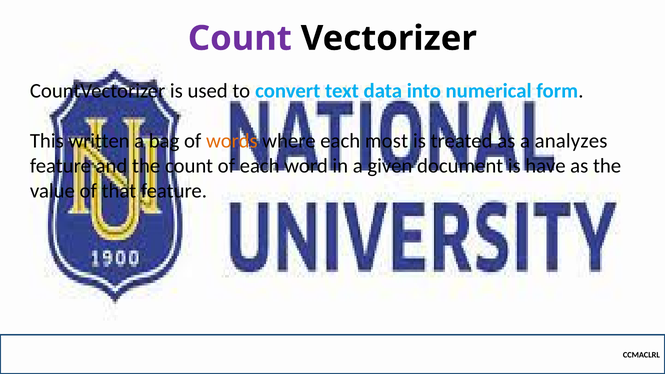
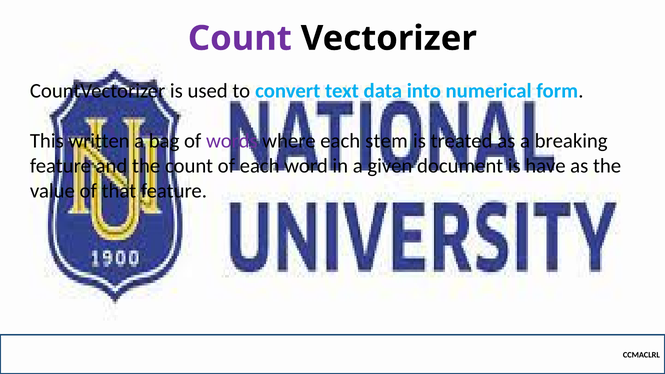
words colour: orange -> purple
most: most -> stem
analyzes: analyzes -> breaking
